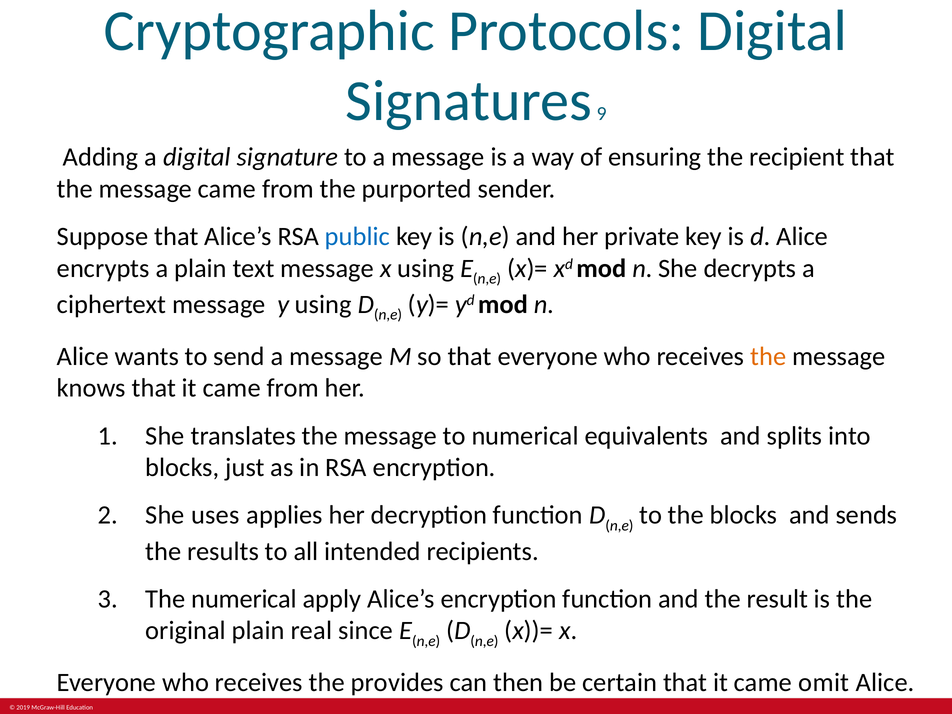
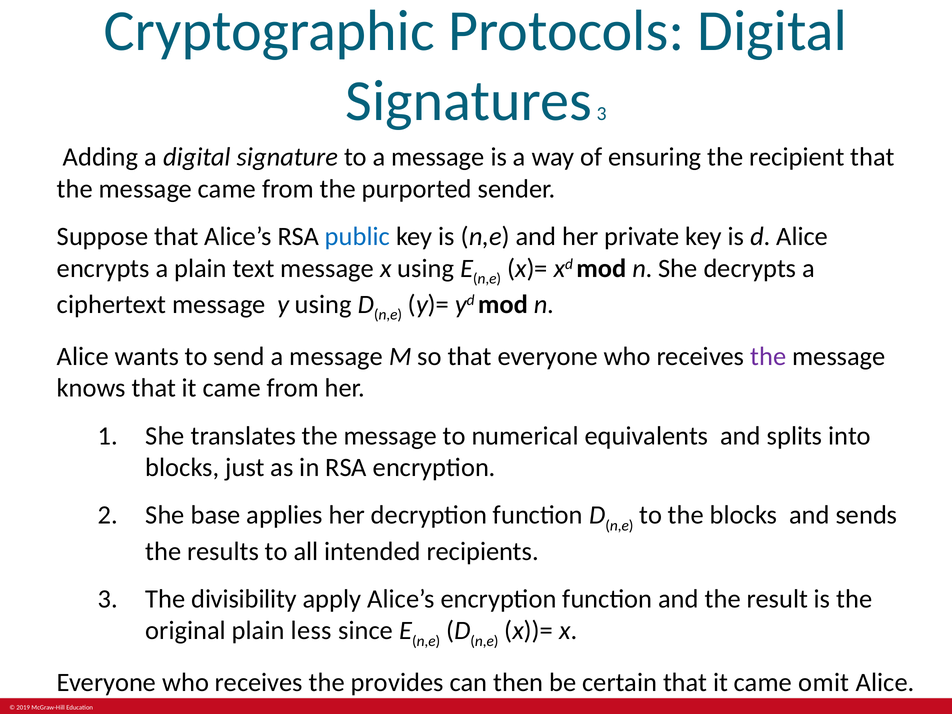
Signatures 9: 9 -> 3
the at (768, 356) colour: orange -> purple
uses: uses -> base
The numerical: numerical -> divisibility
real: real -> less
